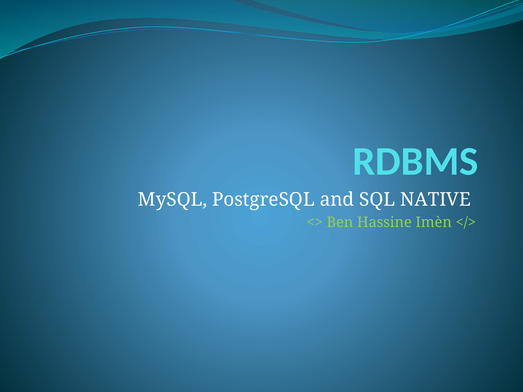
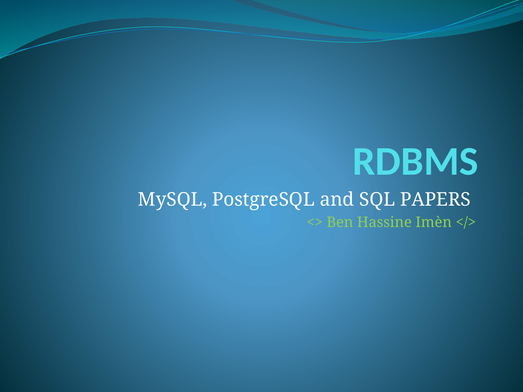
NATIVE: NATIVE -> PAPERS
